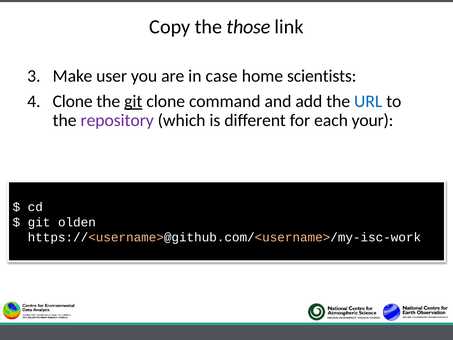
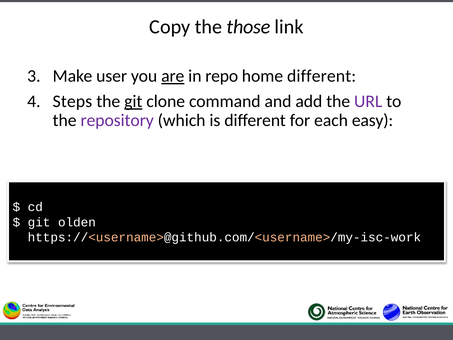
are underline: none -> present
case: case -> repo
home scientists: scientists -> different
Clone at (73, 101): Clone -> Steps
URL colour: blue -> purple
your: your -> easy
